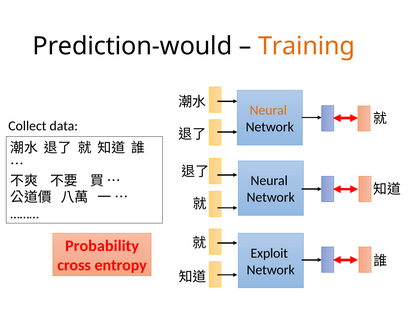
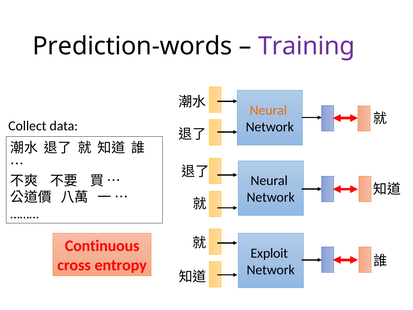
Prediction-would: Prediction-would -> Prediction-words
Training colour: orange -> purple
Probability: Probability -> Continuous
